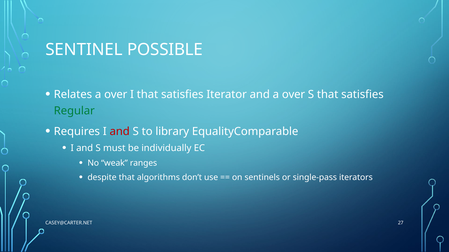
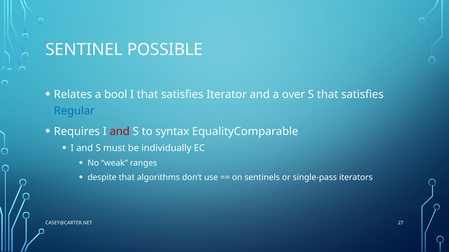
Relates a over: over -> bool
Regular colour: green -> blue
library: library -> syntax
